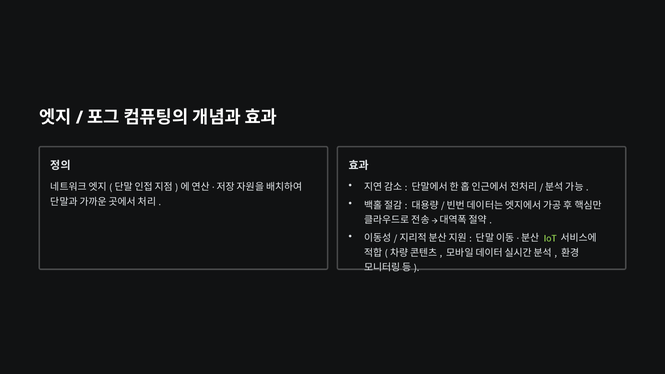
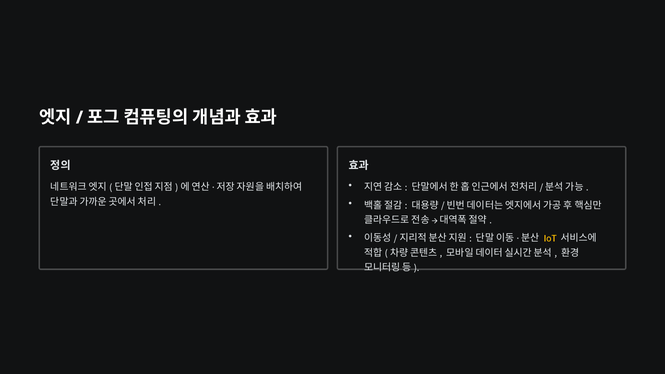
IoT colour: light green -> yellow
